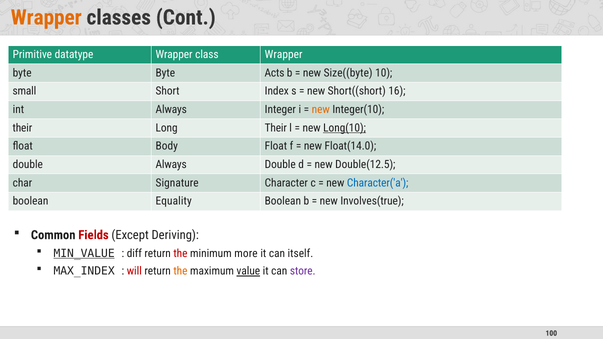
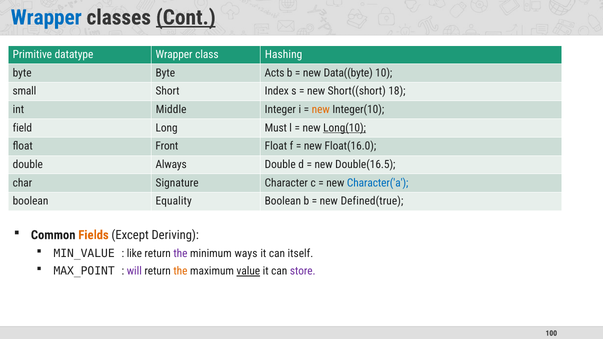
Wrapper at (46, 17) colour: orange -> blue
Cont underline: none -> present
class Wrapper: Wrapper -> Hashing
Size((byte: Size((byte -> Data((byte
16: 16 -> 18
int Always: Always -> Middle
their at (22, 128): their -> field
Long Their: Their -> Must
Body: Body -> Front
Float(14.0: Float(14.0 -> Float(16.0
Double(12.5: Double(12.5 -> Double(16.5
Involves(true: Involves(true -> Defined(true
Fields colour: red -> orange
MIN_VALUE underline: present -> none
diff: diff -> like
the at (180, 254) colour: red -> purple
more: more -> ways
MAX_INDEX: MAX_INDEX -> MAX_POINT
will colour: red -> purple
